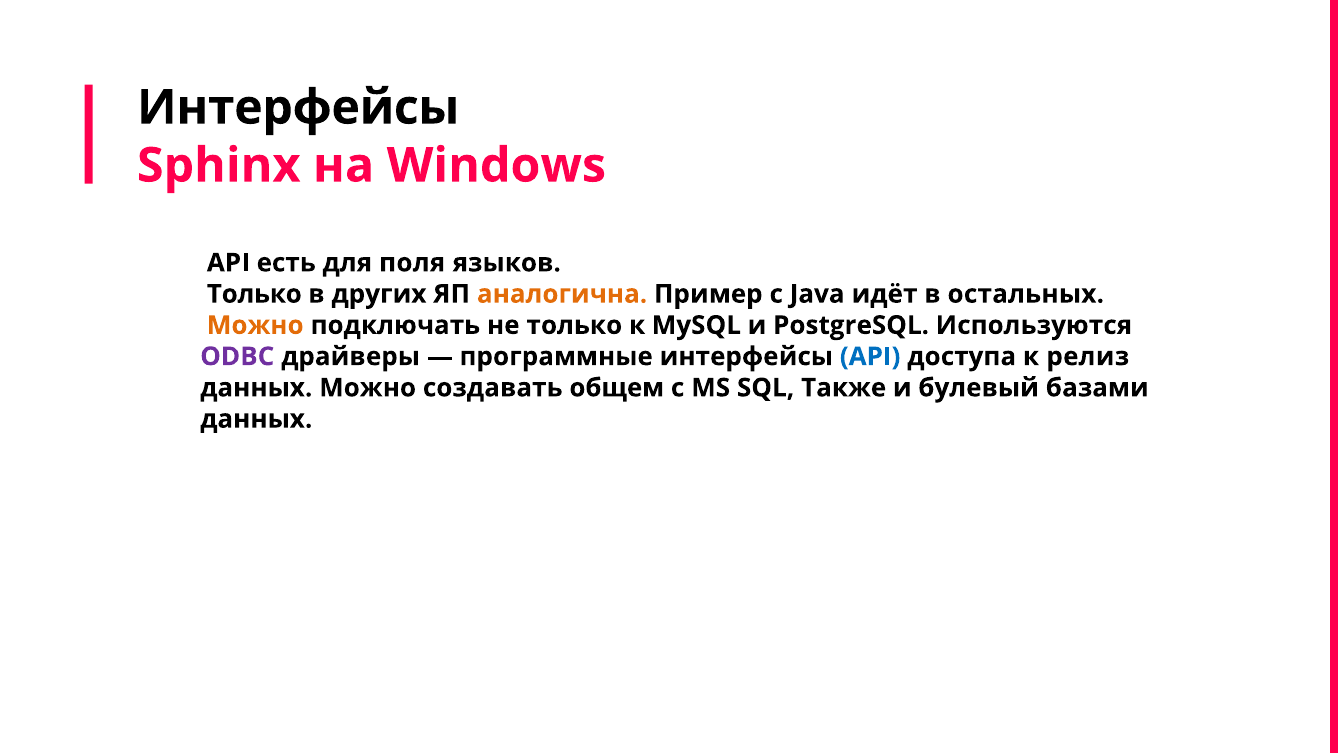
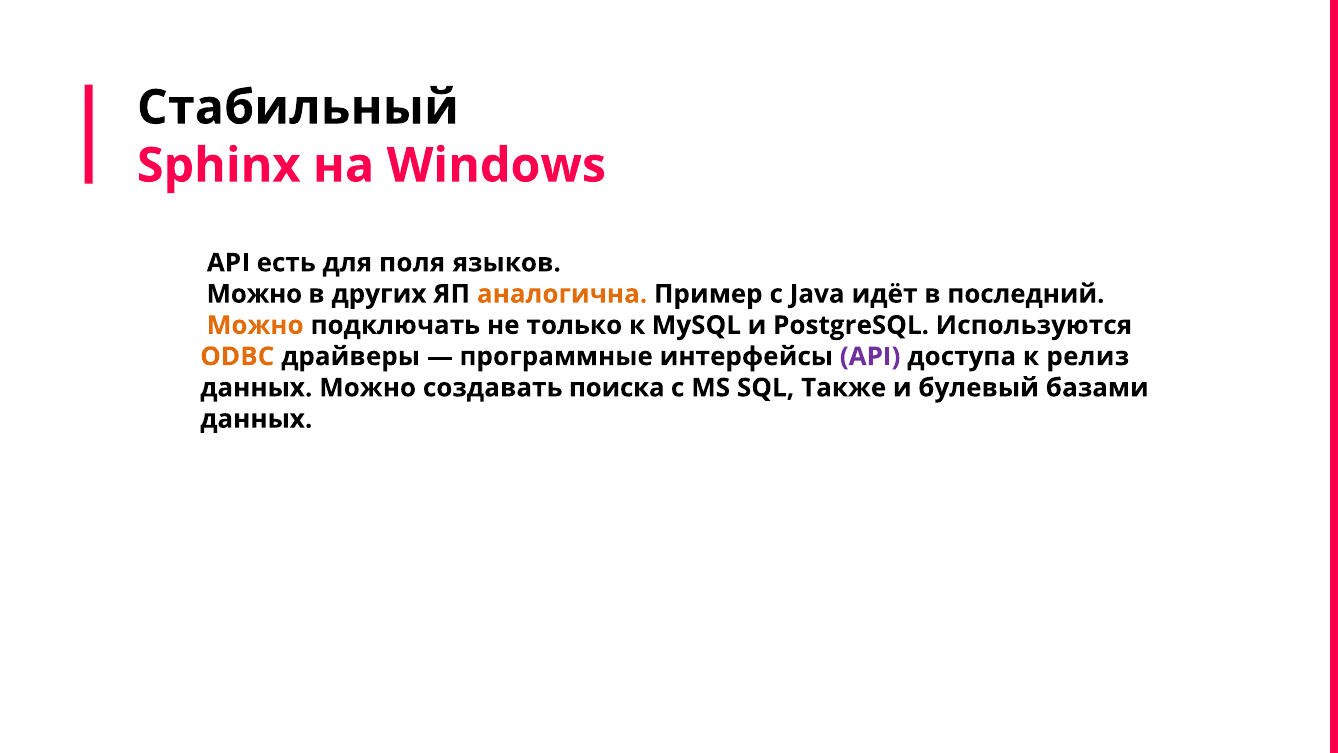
Интерфейсы at (298, 108): Интерфейсы -> Стабильный
Только at (254, 294): Только -> Можно
остальных: остальных -> последний
ODBC colour: purple -> orange
API at (870, 356) colour: blue -> purple
общем: общем -> поиска
